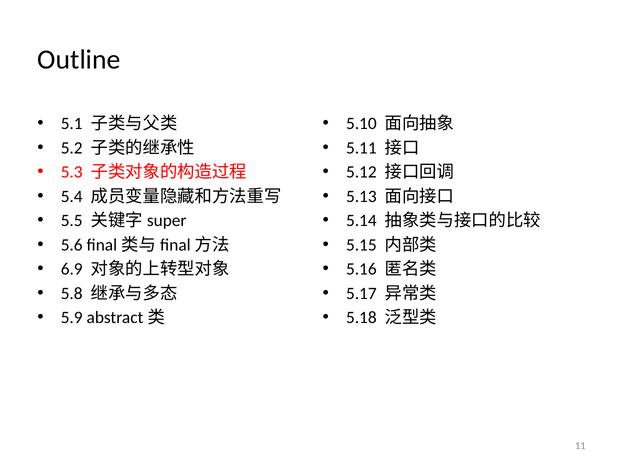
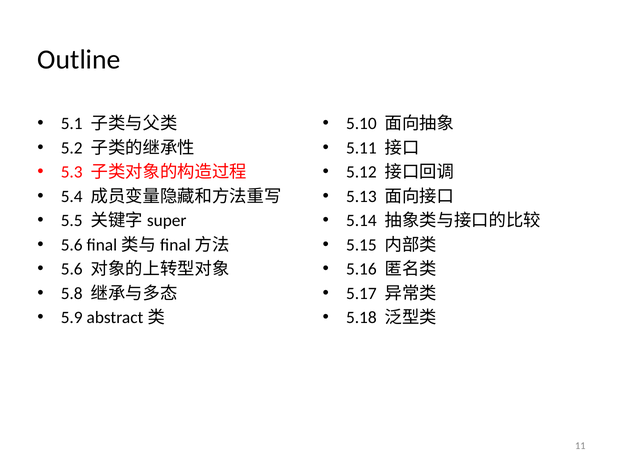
6.9 at (72, 269): 6.9 -> 5.6
